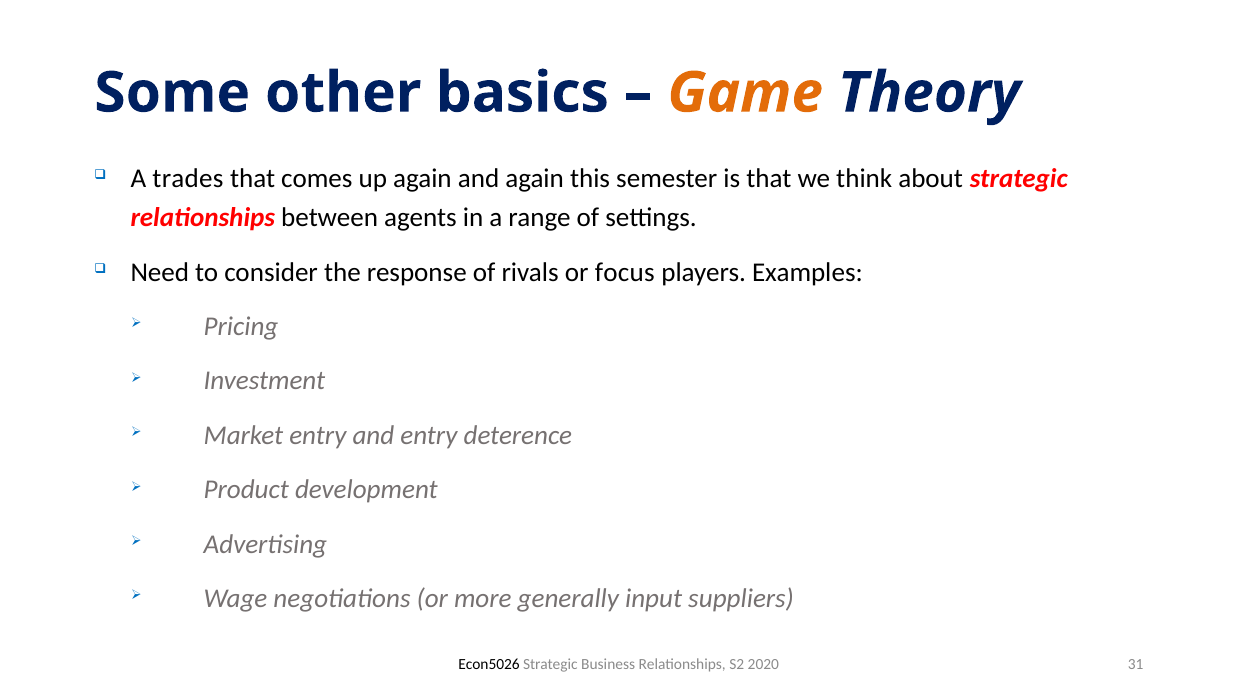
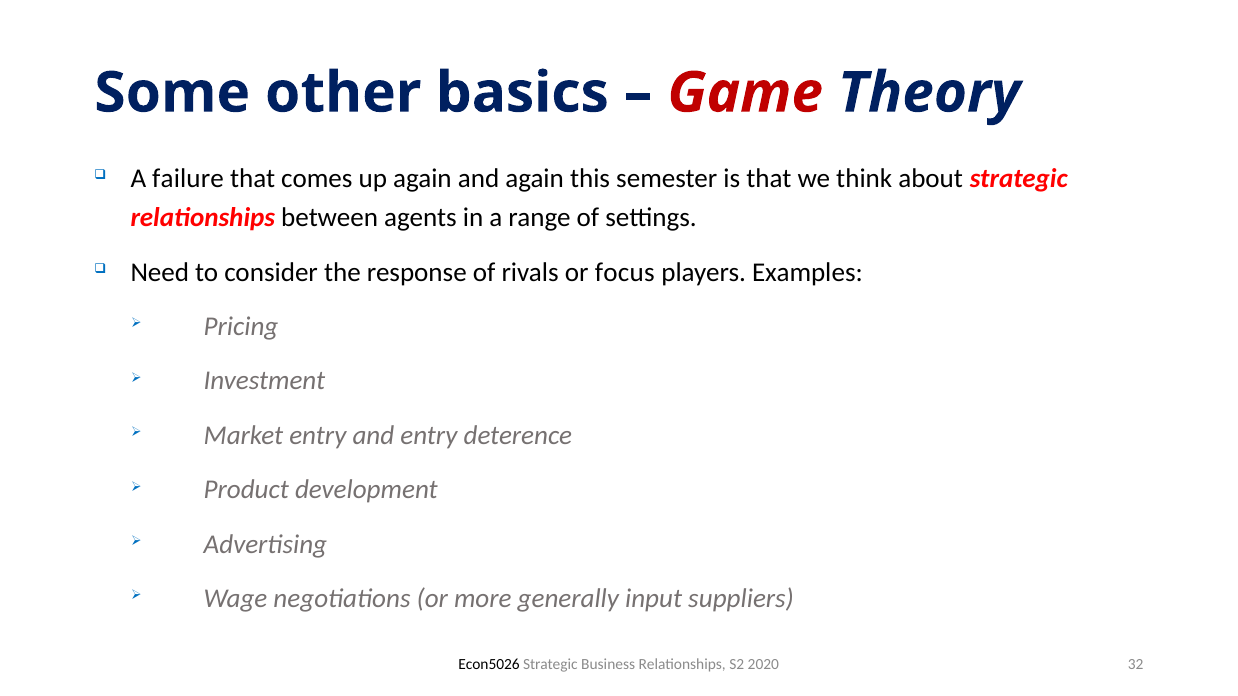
Game colour: orange -> red
trades: trades -> failure
31: 31 -> 32
